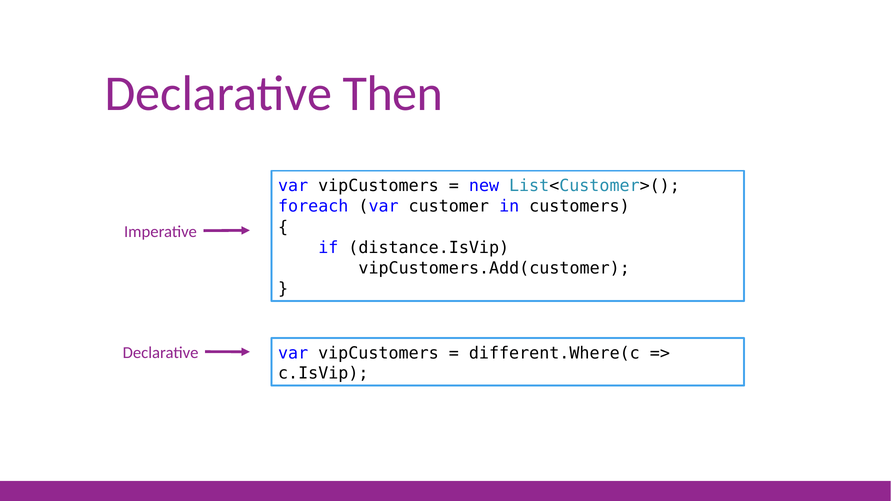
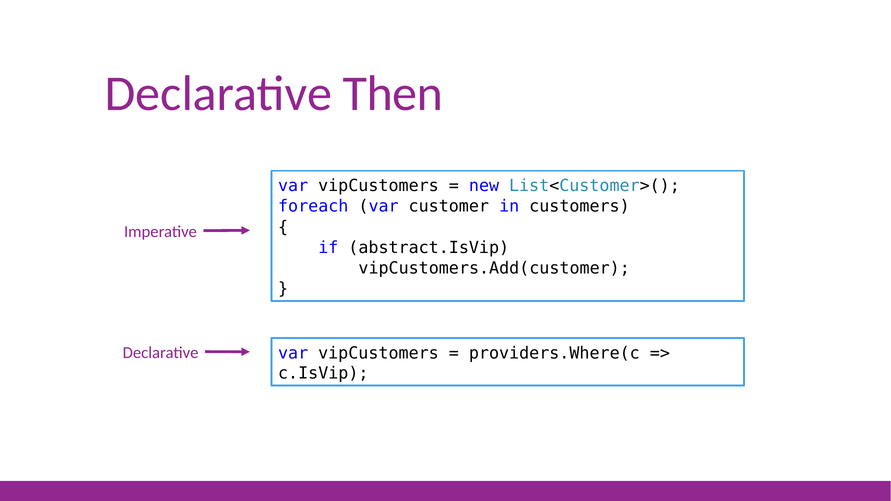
distance.IsVip: distance.IsVip -> abstract.IsVip
different.Where(c: different.Where(c -> providers.Where(c
